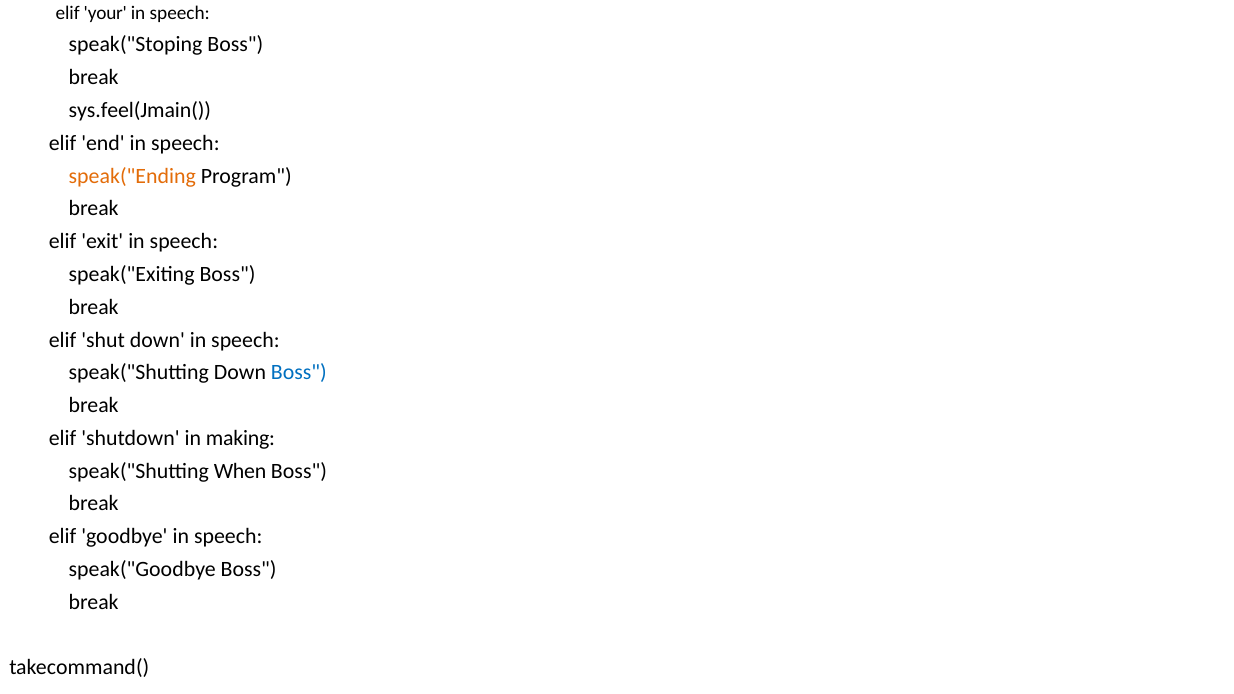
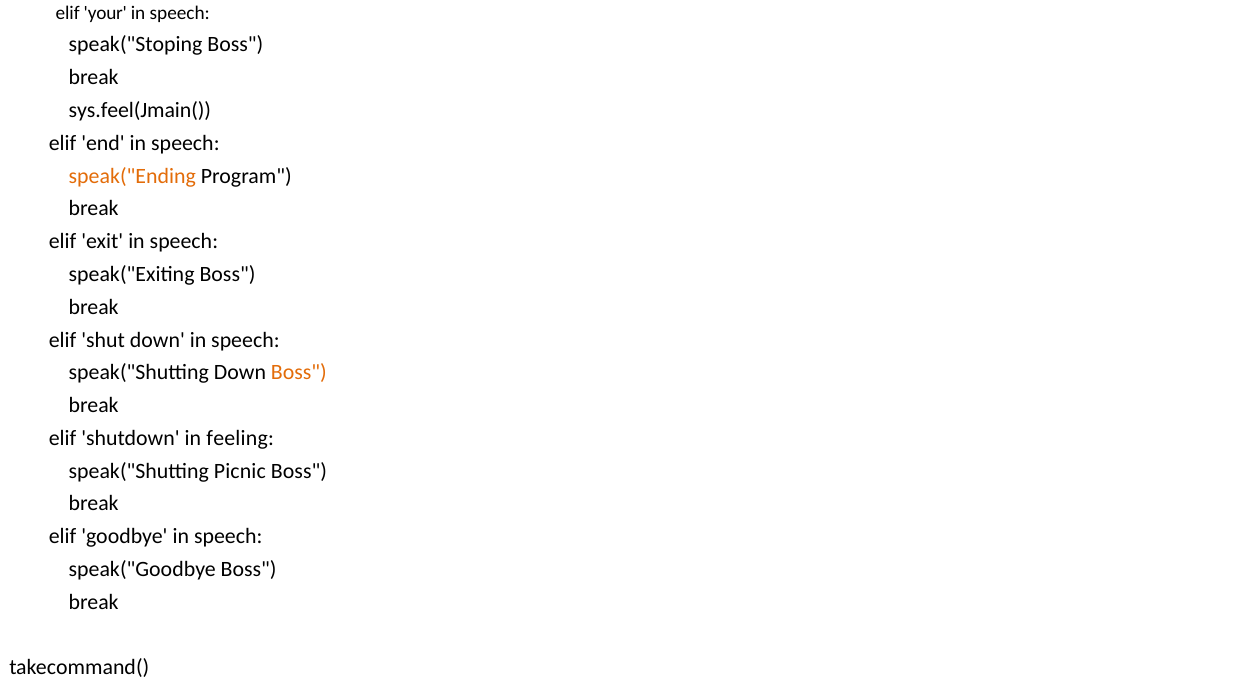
Boss at (299, 373) colour: blue -> orange
making: making -> feeling
When: When -> Picnic
